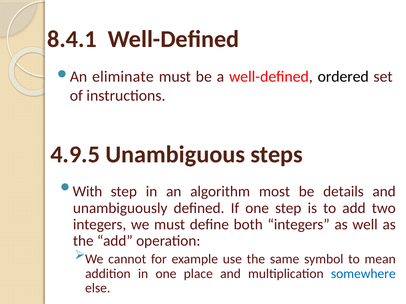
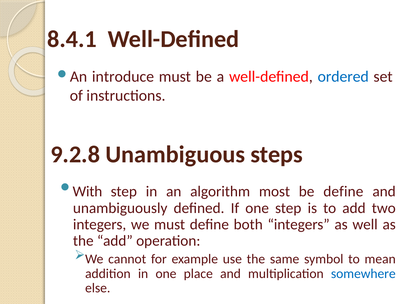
eliminate: eliminate -> introduce
ordered colour: black -> blue
4.9.5: 4.9.5 -> 9.2.8
be details: details -> define
